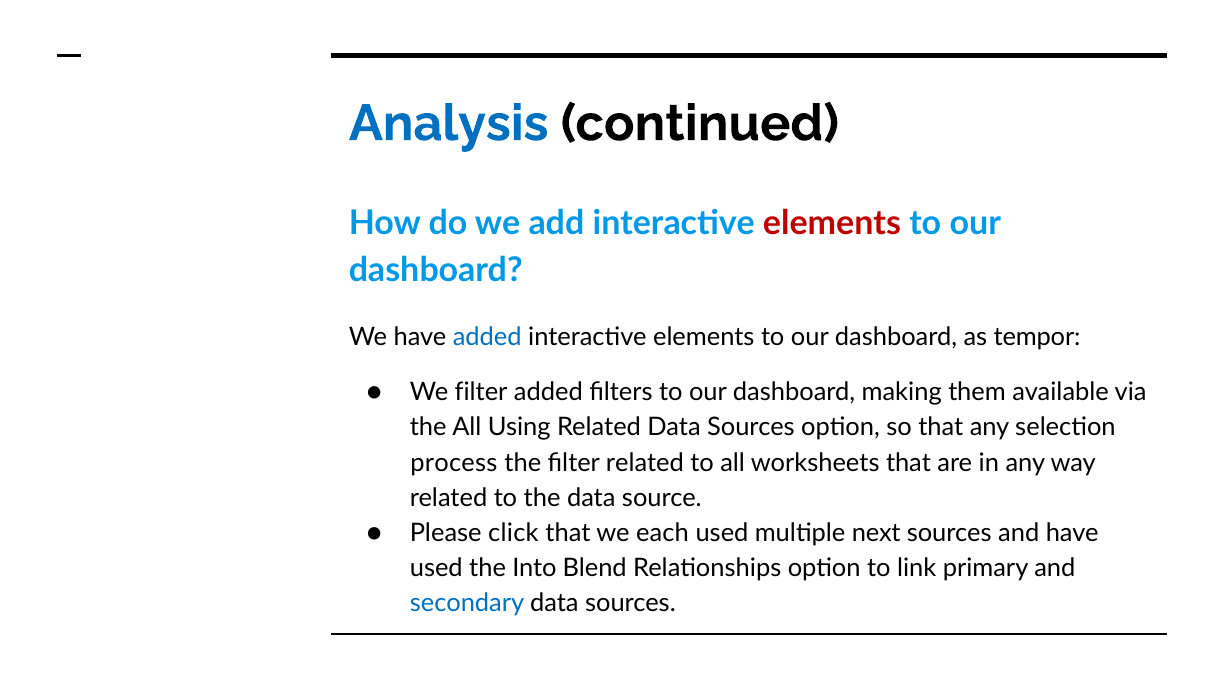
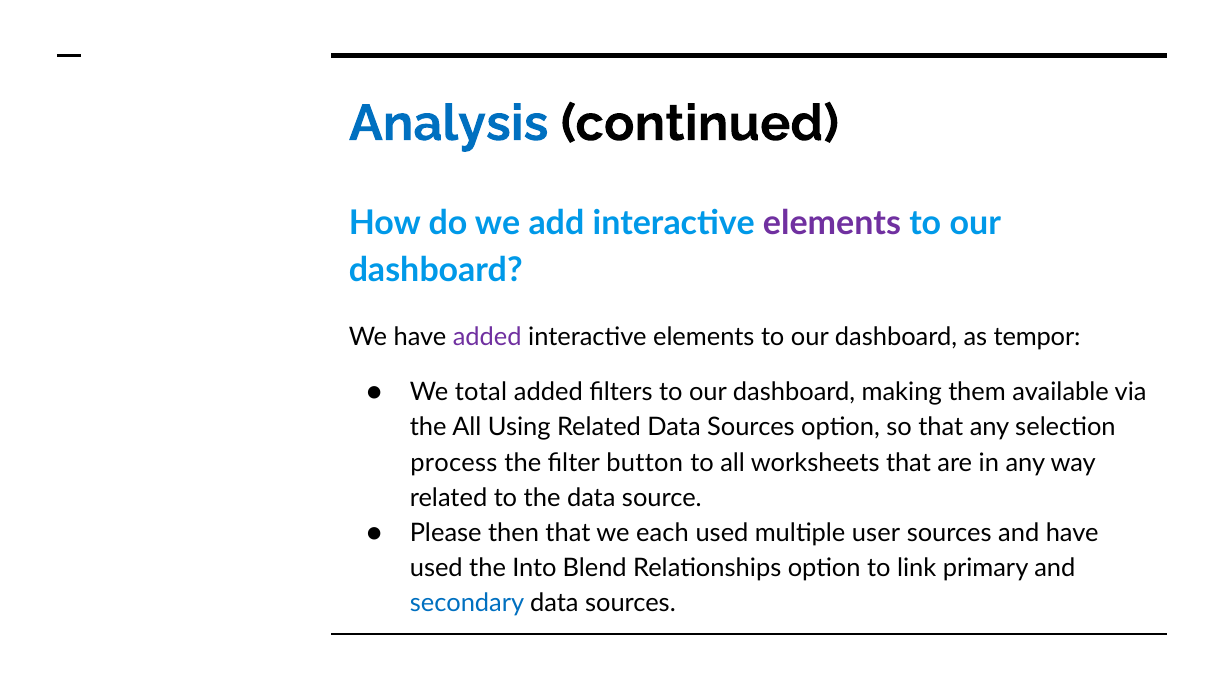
elements at (832, 223) colour: red -> purple
added at (487, 337) colour: blue -> purple
We filter: filter -> total
filter related: related -> button
click: click -> then
next: next -> user
